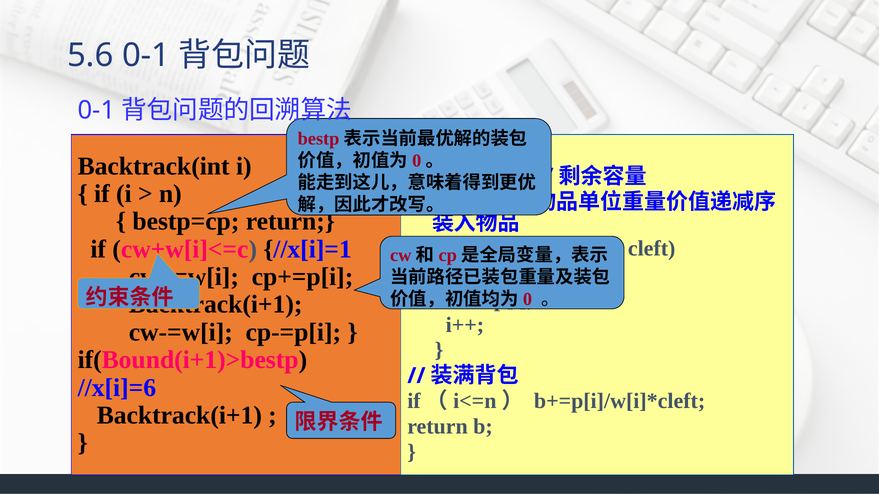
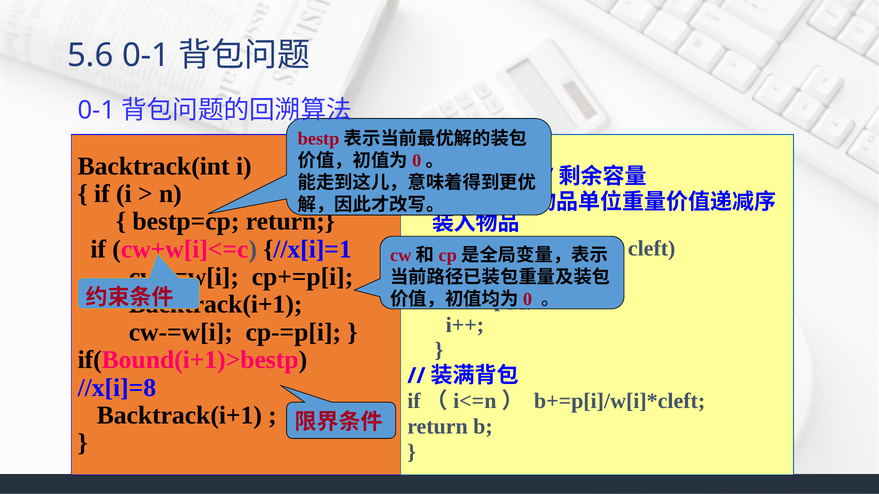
//x[i]=6: //x[i]=6 -> //x[i]=8
